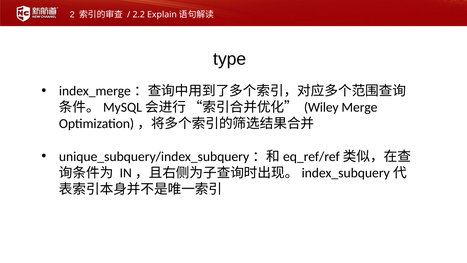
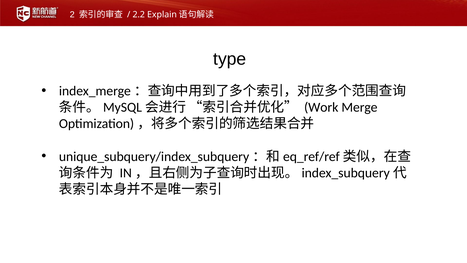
Wiley: Wiley -> Work
